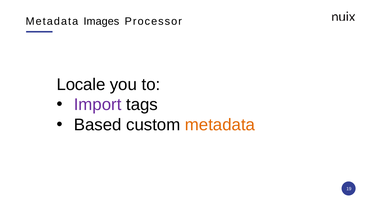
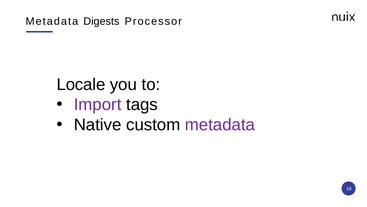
Images: Images -> Digests
Based: Based -> Native
metadata at (220, 125) colour: orange -> purple
